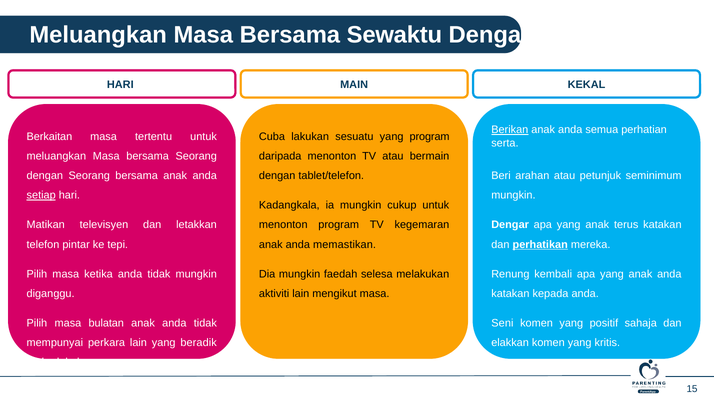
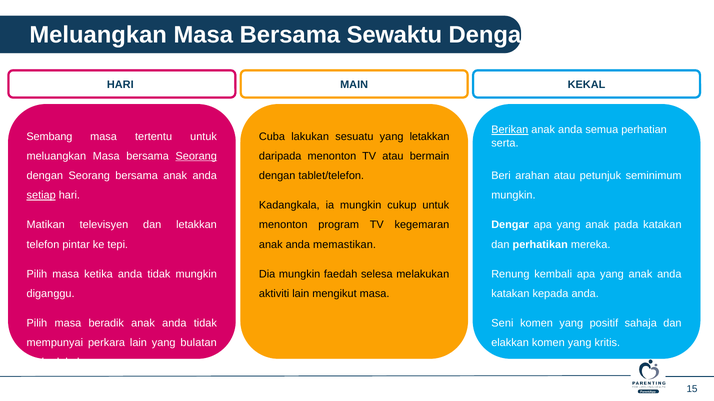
Berkaitan: Berkaitan -> Sembang
yang program: program -> letakkan
Seorang at (196, 156) underline: none -> present
terus: terus -> pada
perhatikan underline: present -> none
bulatan: bulatan -> beradik
beradik: beradik -> bulatan
